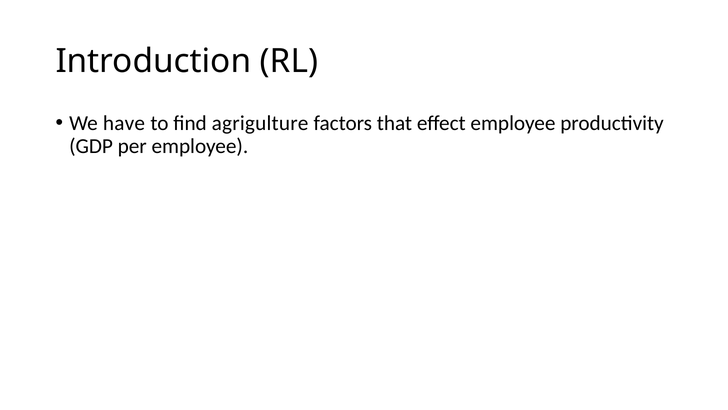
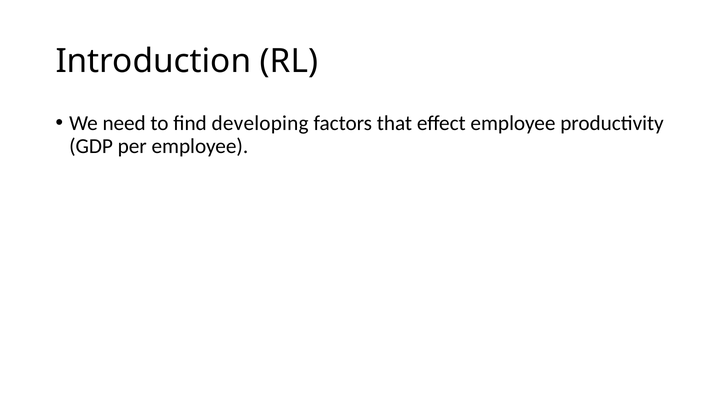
have: have -> need
agrigulture: agrigulture -> developing
